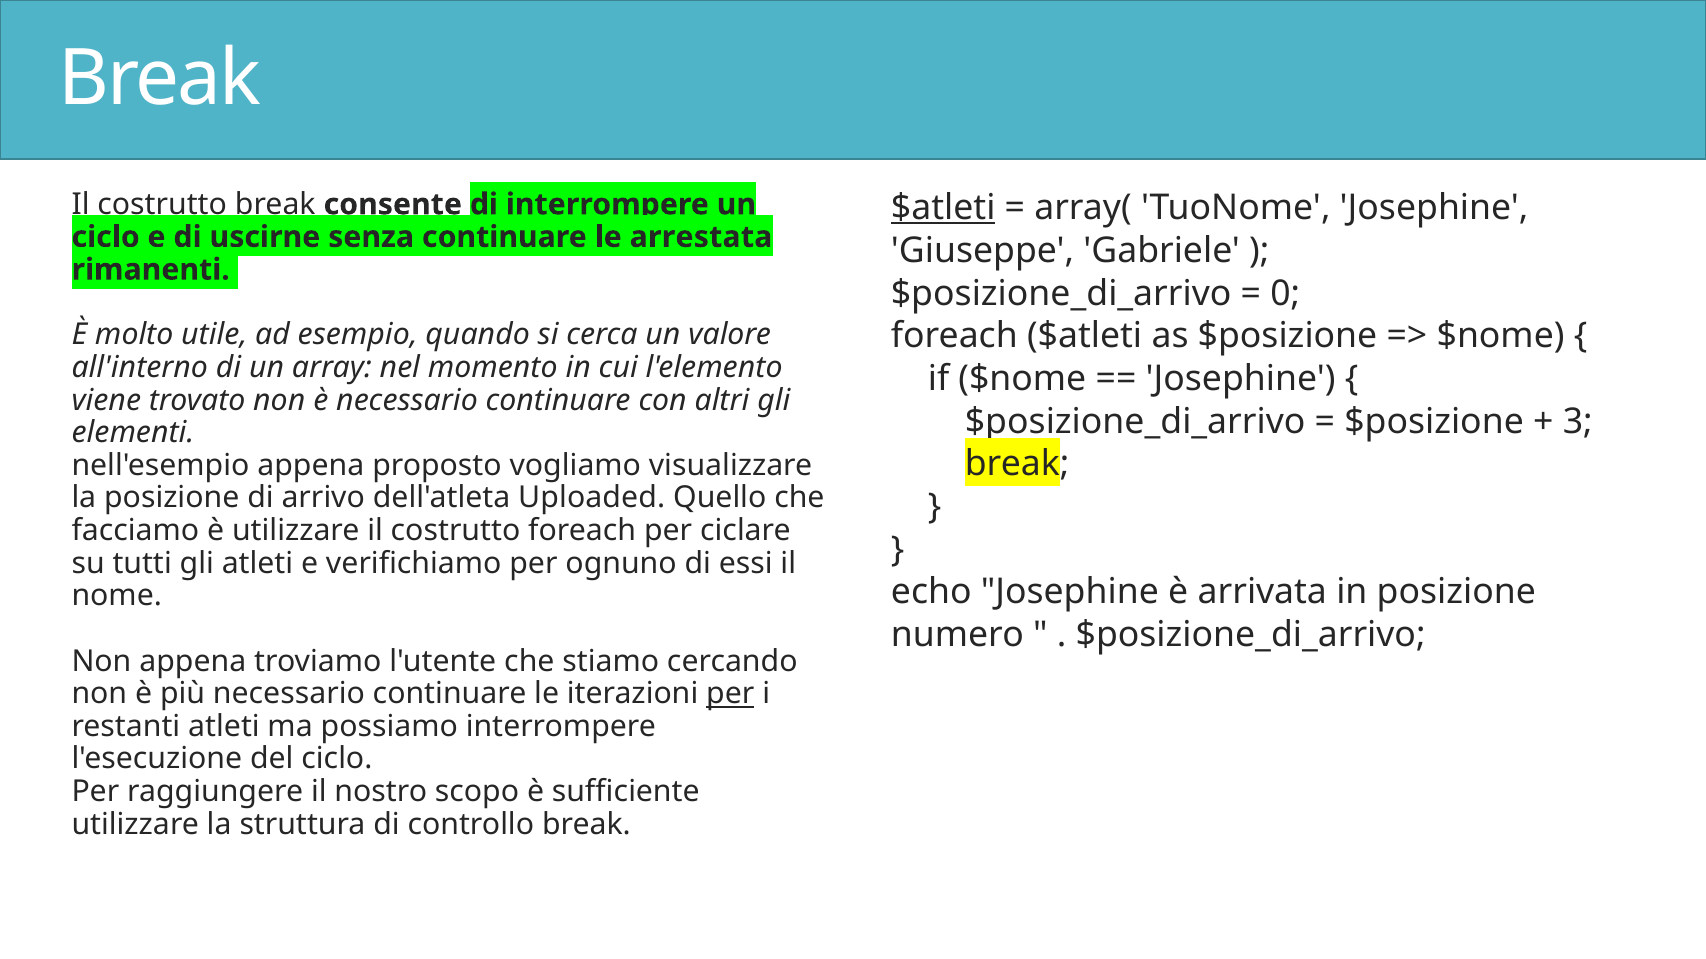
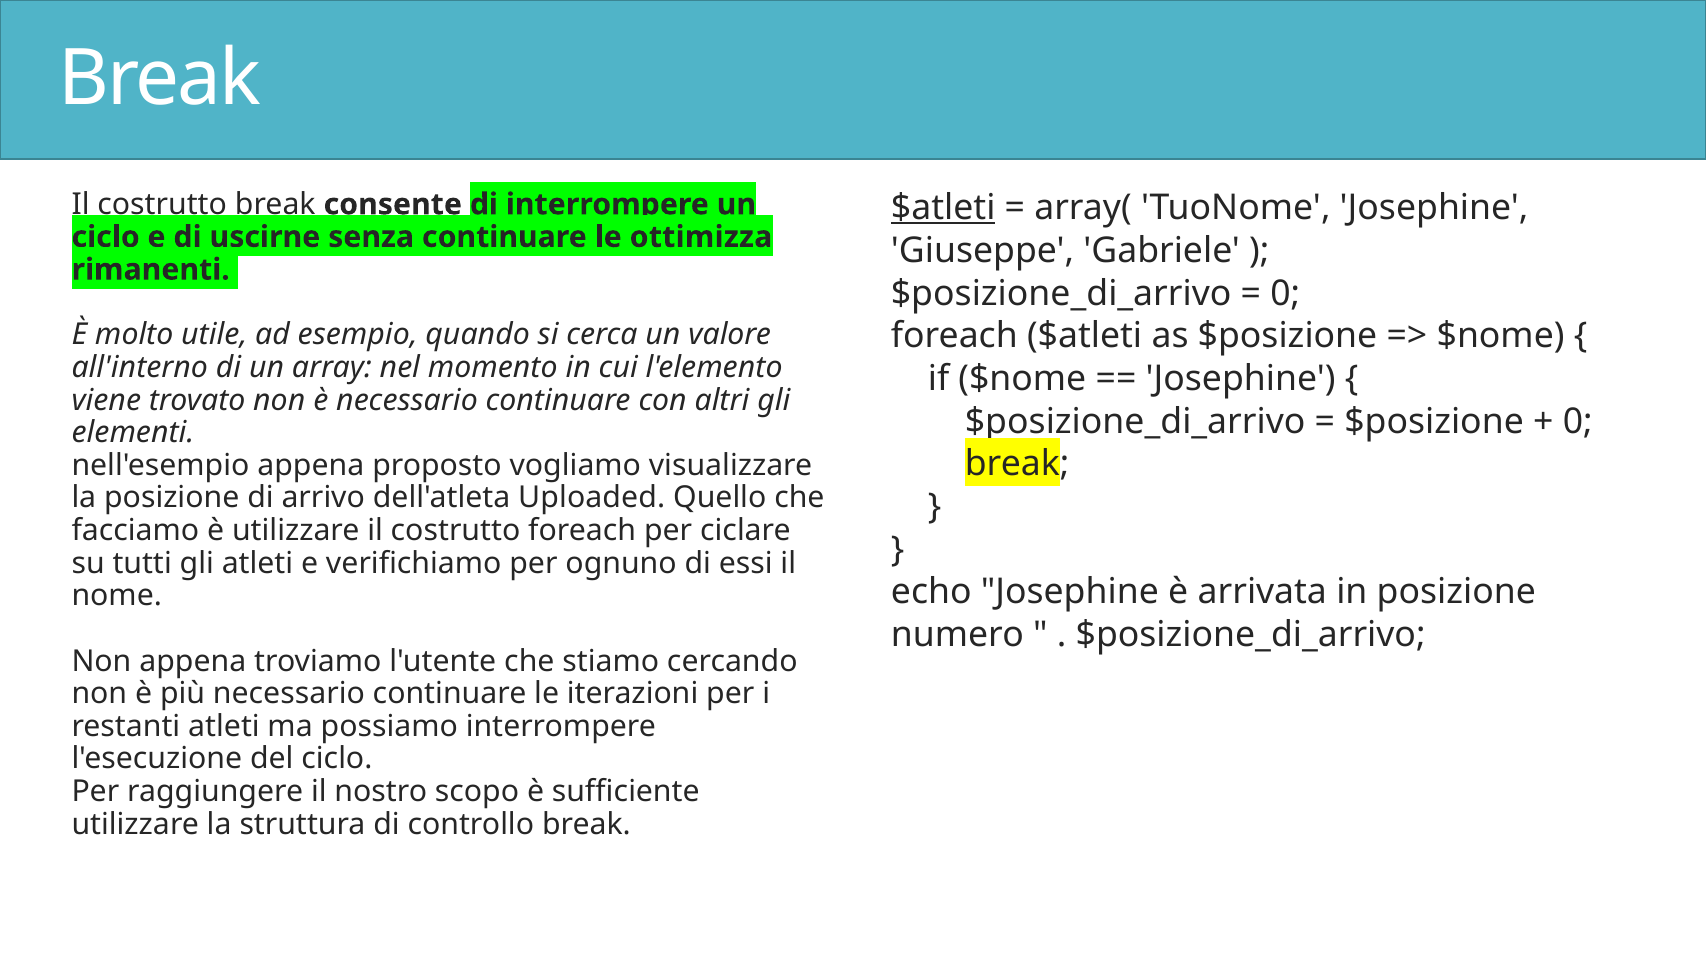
arrestata: arrestata -> ottimizza
3 at (1578, 422): 3 -> 0
per at (730, 694) underline: present -> none
